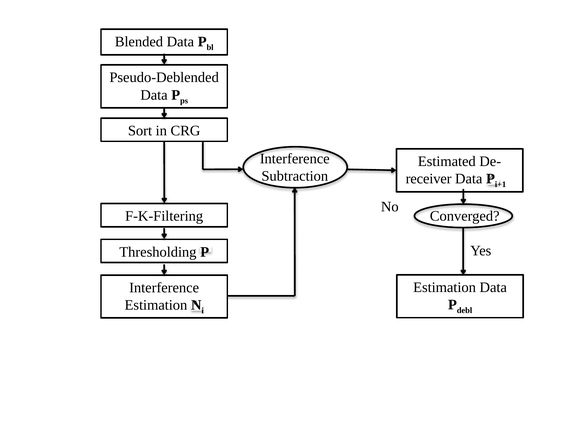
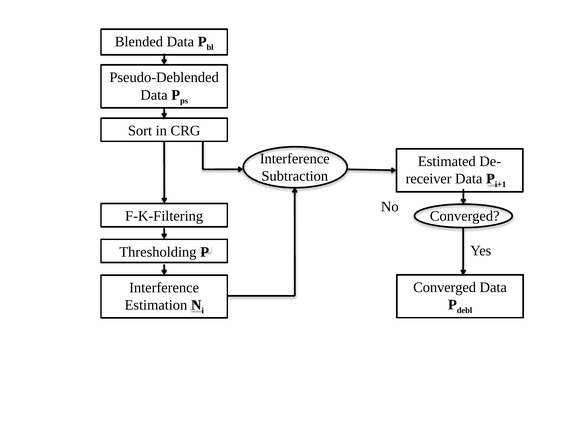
Estimation at (445, 287): Estimation -> Converged
